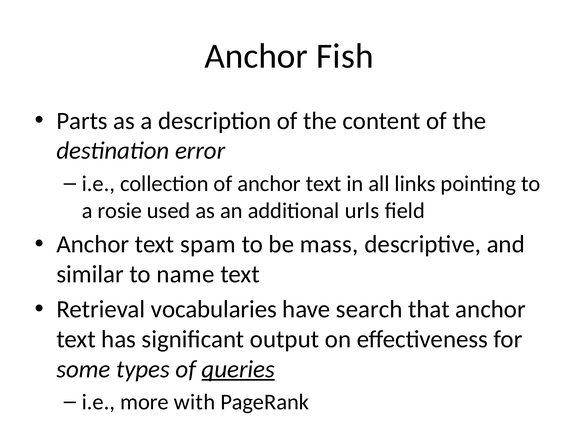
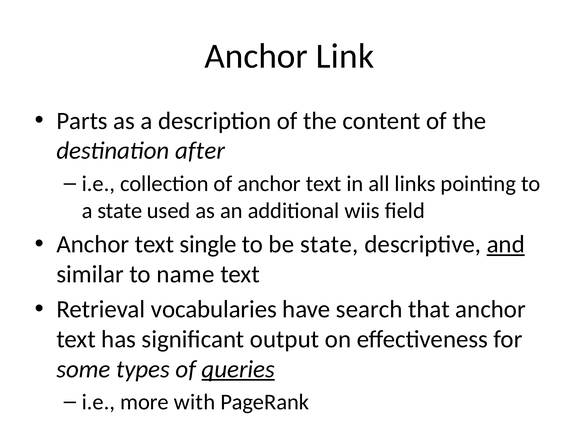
Fish: Fish -> Link
error: error -> after
a rosie: rosie -> state
urls: urls -> wiis
spam: spam -> single
be mass: mass -> state
and underline: none -> present
